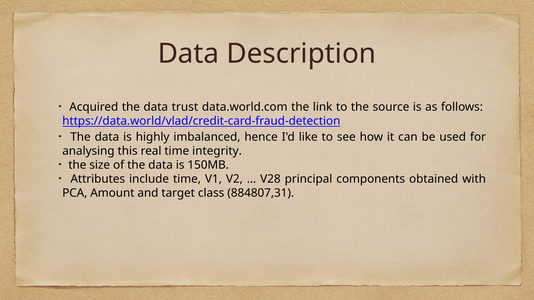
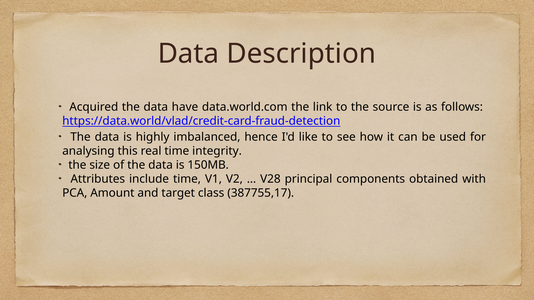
trust: trust -> have
884807,31: 884807,31 -> 387755,17
